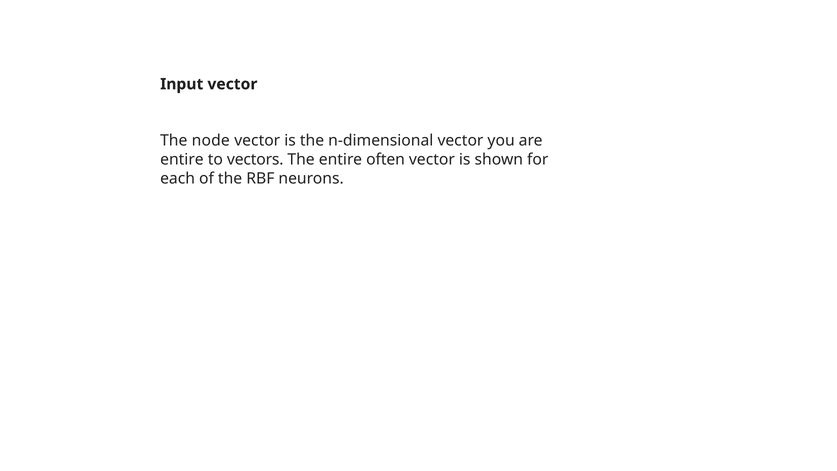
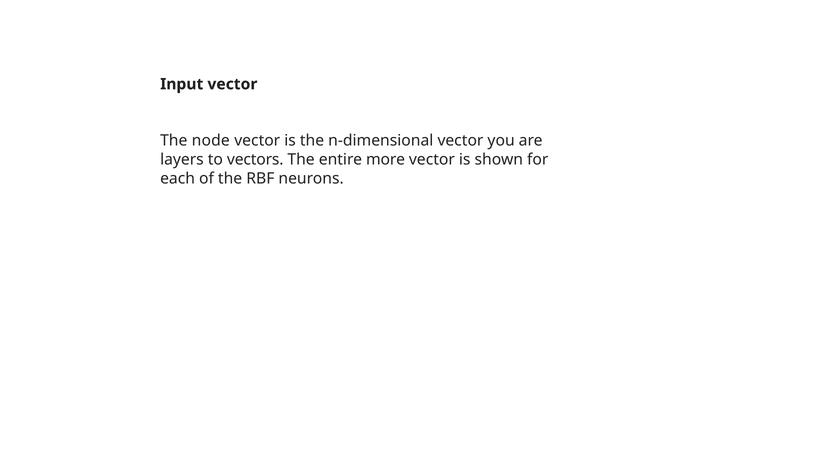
entire at (182, 159): entire -> layers
often: often -> more
